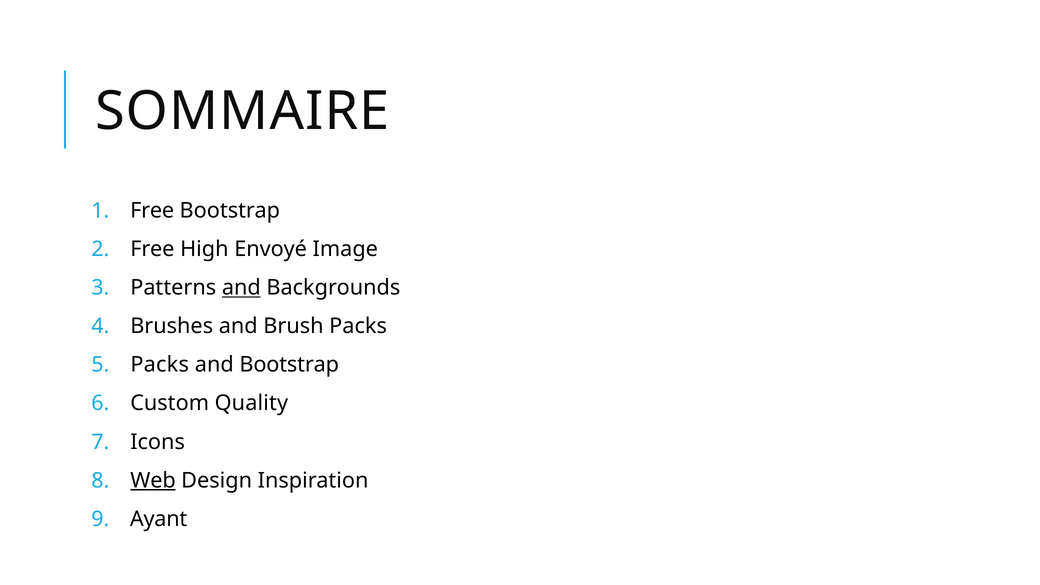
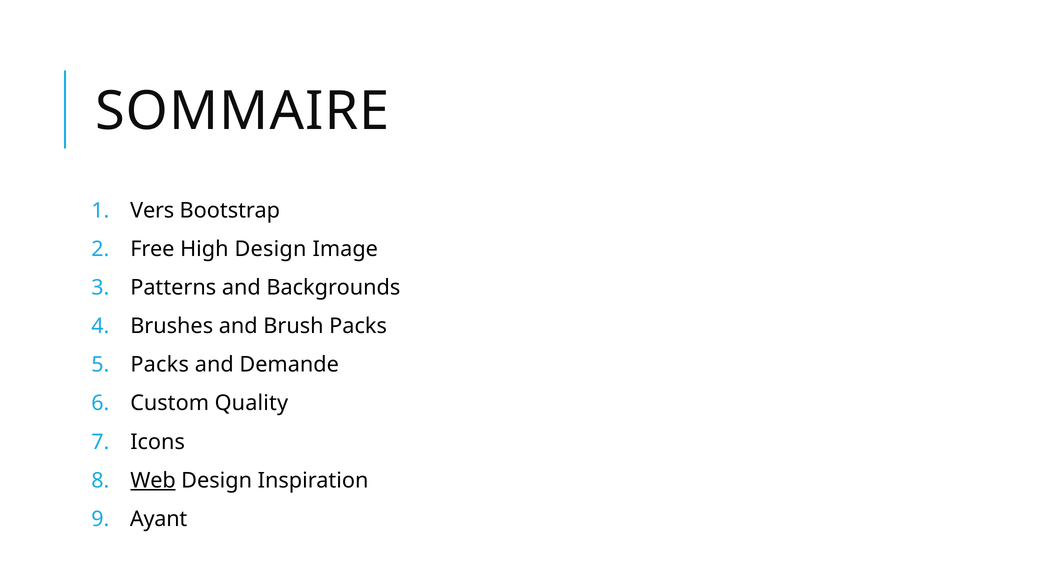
Free at (152, 210): Free -> Vers
High Envoyé: Envoyé -> Design
and at (241, 288) underline: present -> none
and Bootstrap: Bootstrap -> Demande
